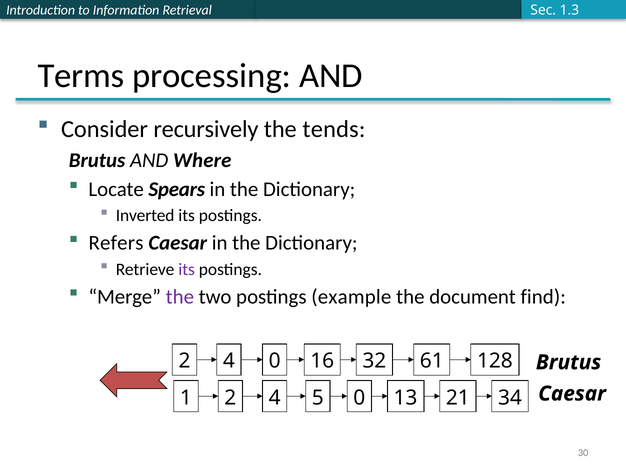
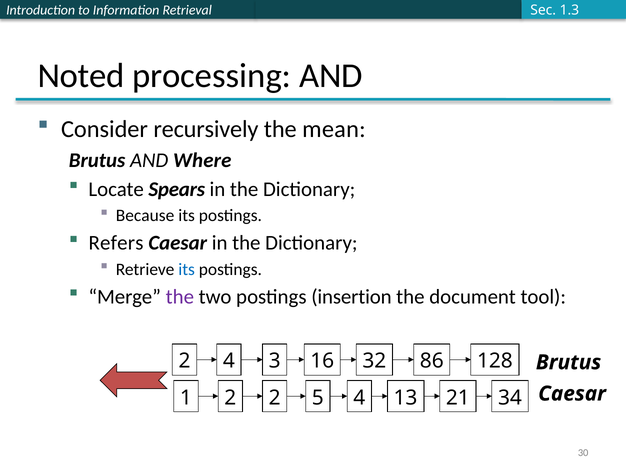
Terms: Terms -> Noted
tends: tends -> mean
Inverted: Inverted -> Because
its at (187, 269) colour: purple -> blue
example: example -> insertion
find: find -> tool
4 0: 0 -> 3
61: 61 -> 86
1 2 4: 4 -> 2
5 0: 0 -> 4
